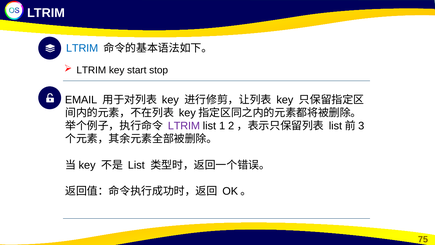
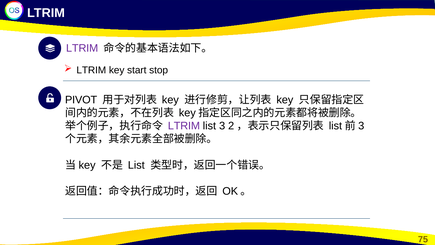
LTRIM at (82, 48) colour: blue -> purple
EMAIL: EMAIL -> PIVOT
1: 1 -> 3
